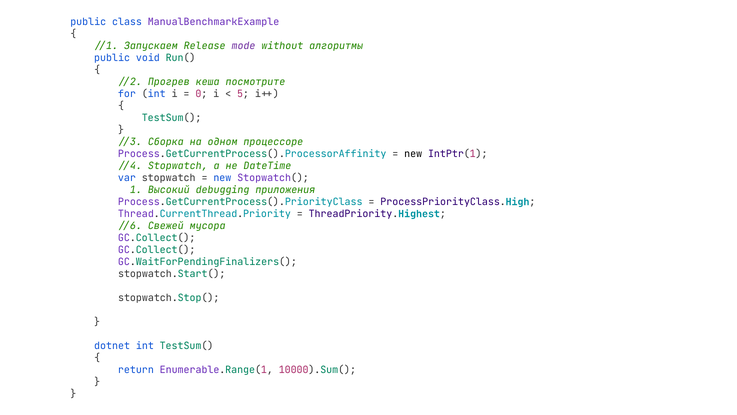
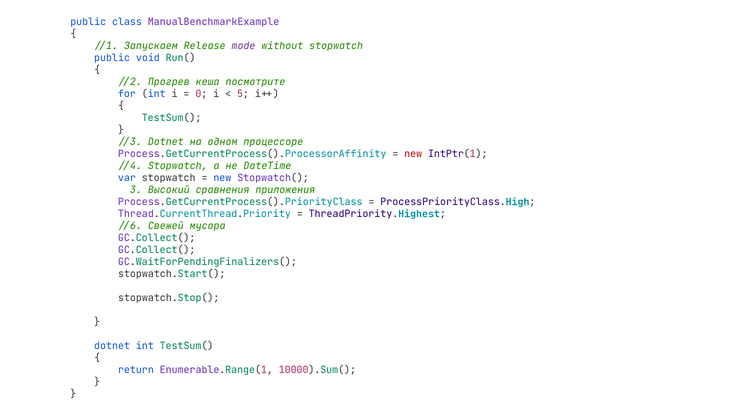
without алгоритмы: алгоритмы -> stopwatch
//3 Сборка: Сборка -> Dotnet
new at (413, 154) colour: black -> red
//1 at (130, 190): //1 -> //3
debugging: debugging -> сравнения
